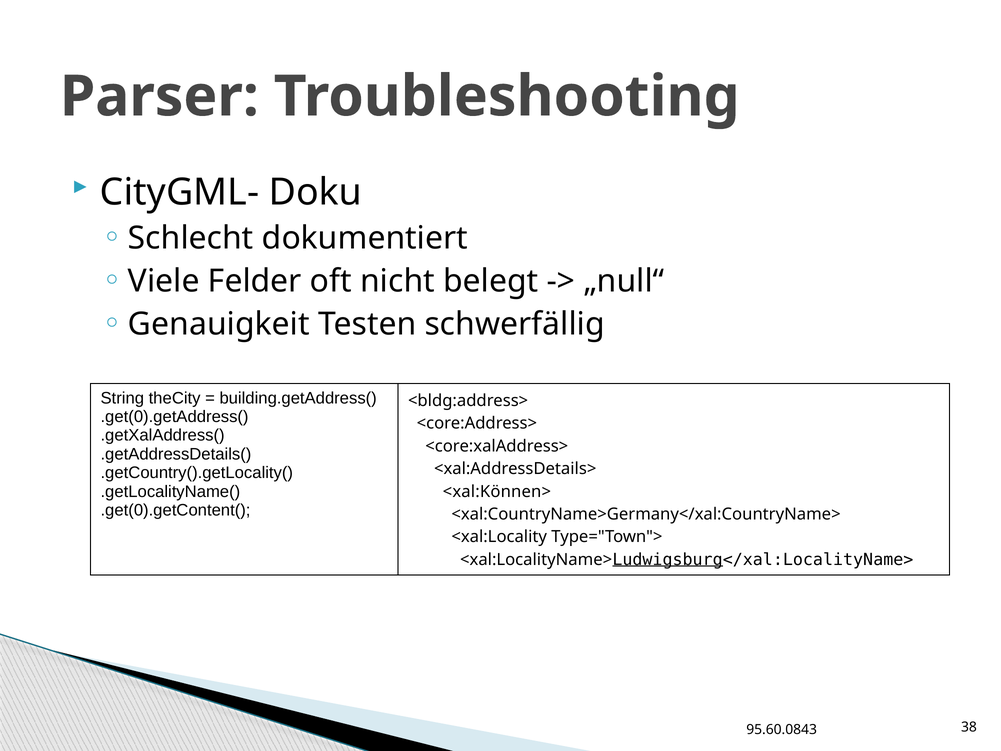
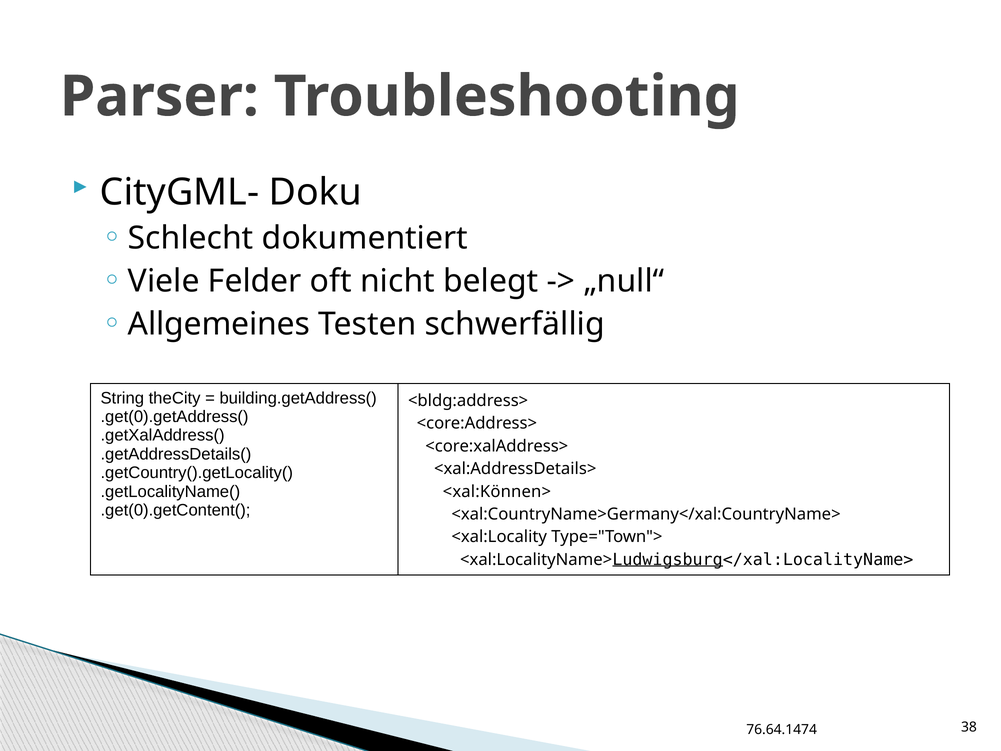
Genauigkeit: Genauigkeit -> Allgemeines
95.60.0843: 95.60.0843 -> 76.64.1474
